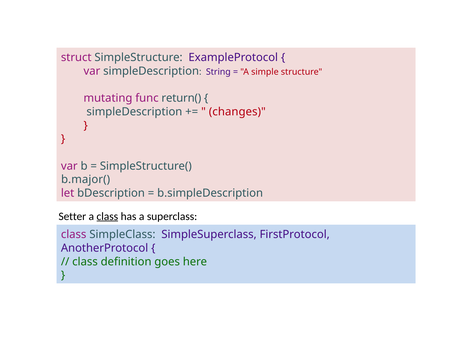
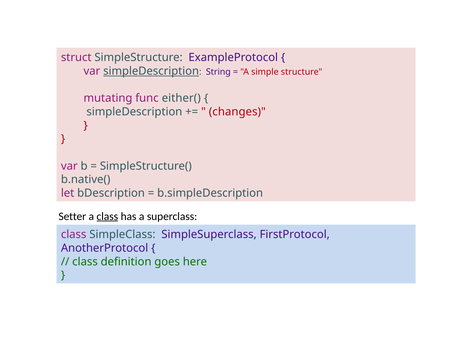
simpleDescription at (151, 71) underline: none -> present
return(: return( -> either(
b.major(: b.major( -> b.native(
